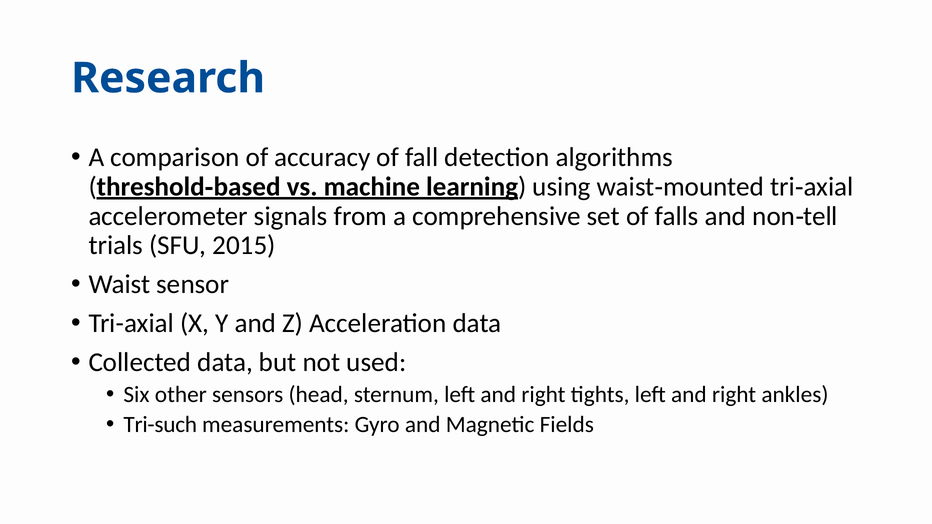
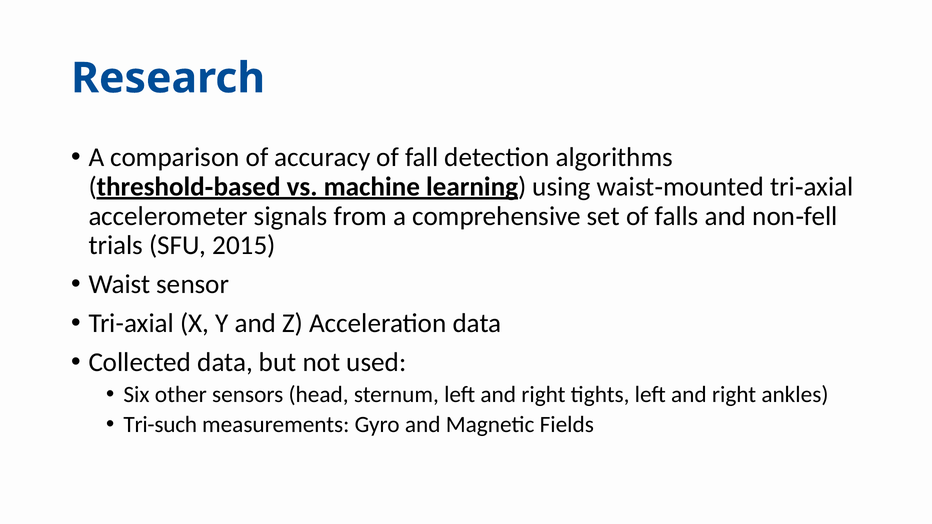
tell: tell -> fell
